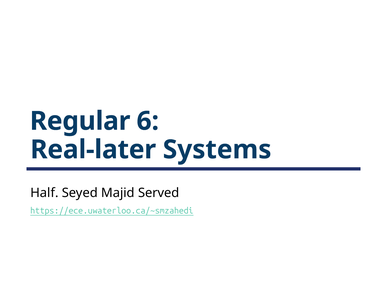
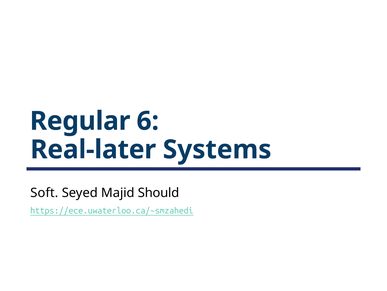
Half: Half -> Soft
Served: Served -> Should
